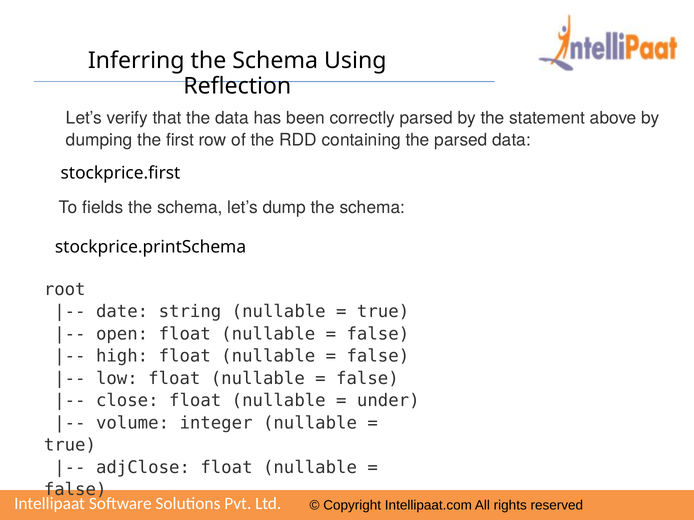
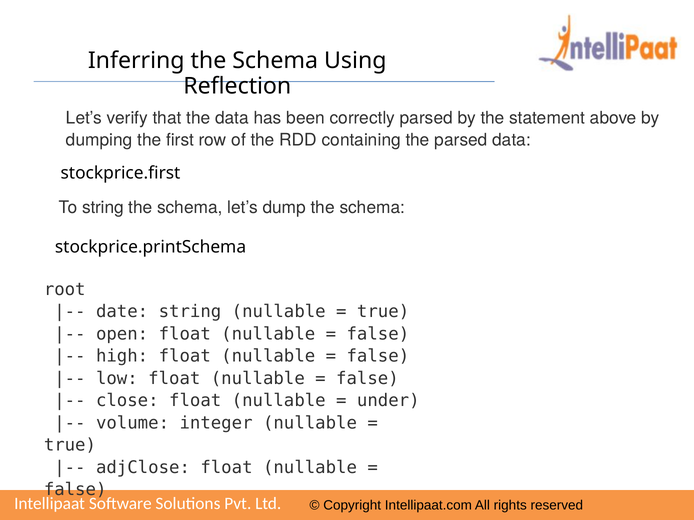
To fields: fields -> string
